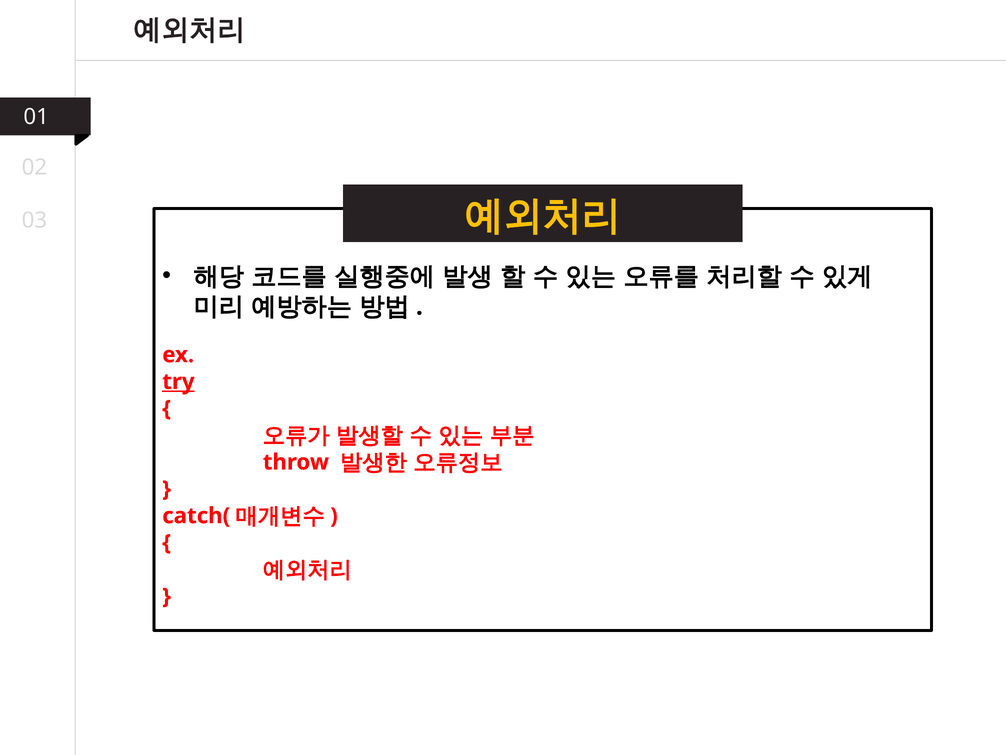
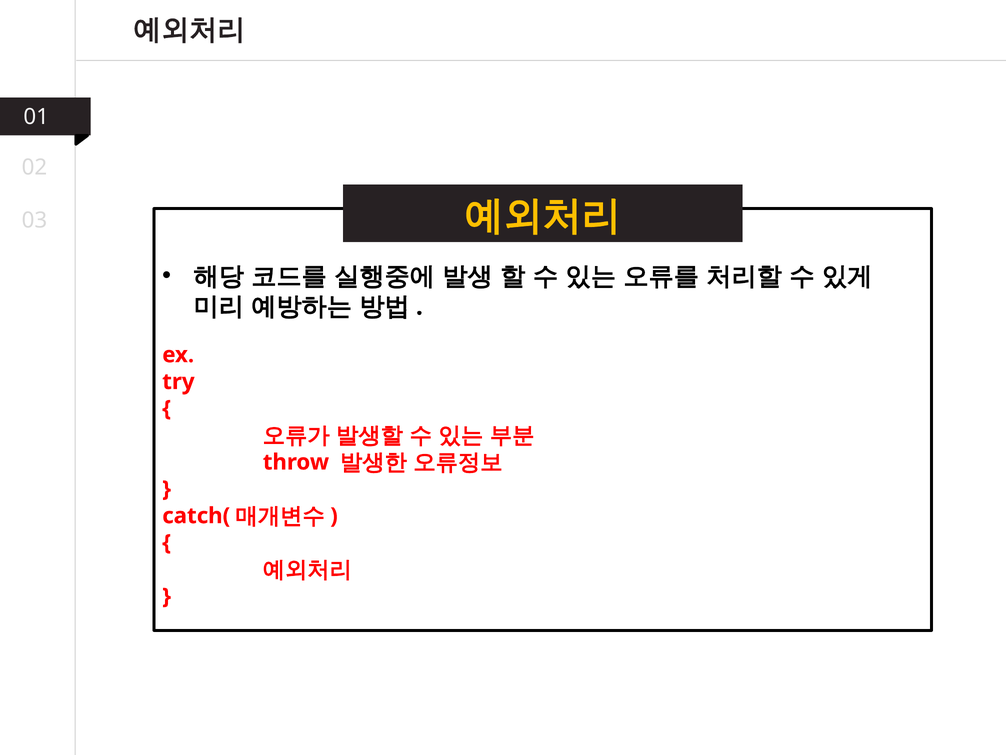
try underline: present -> none
